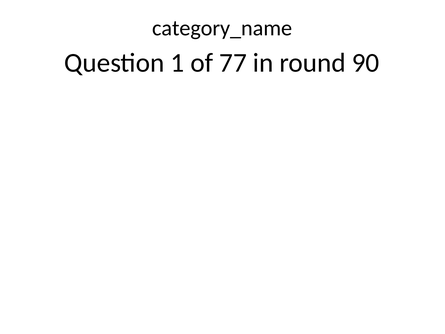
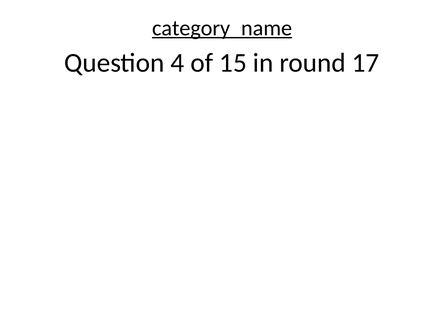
category_name underline: none -> present
1: 1 -> 4
77: 77 -> 15
90: 90 -> 17
